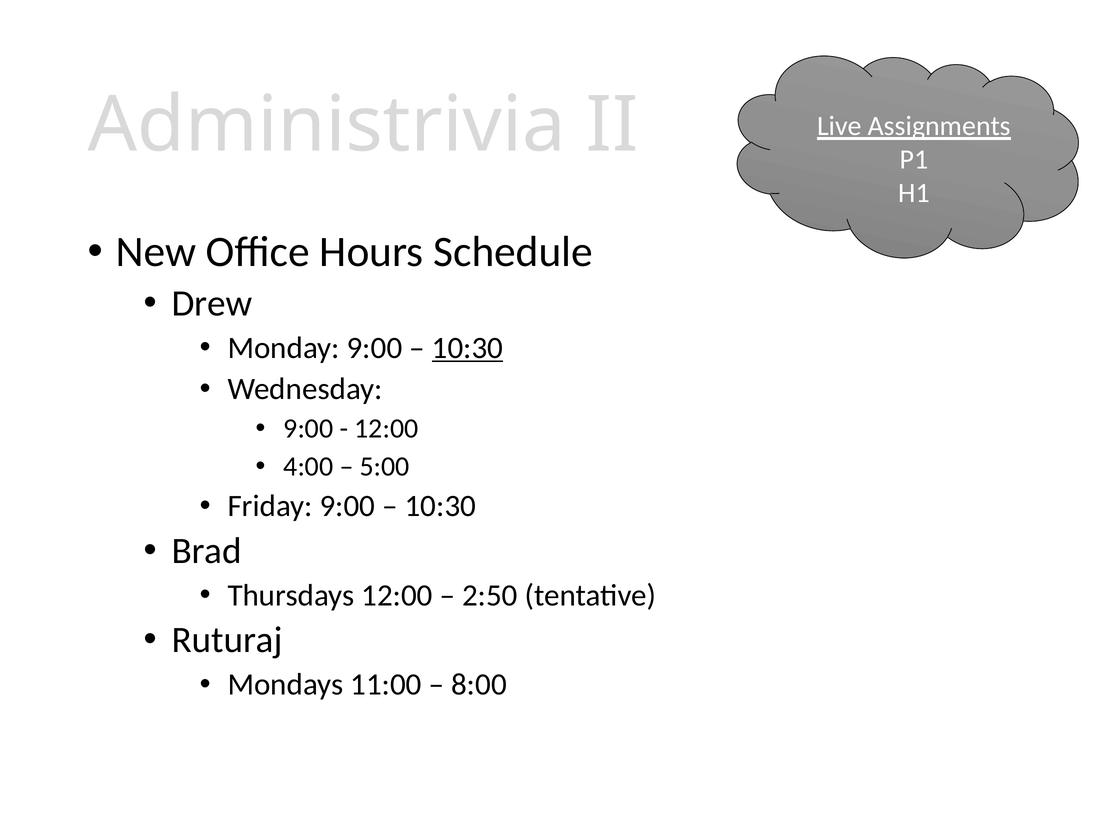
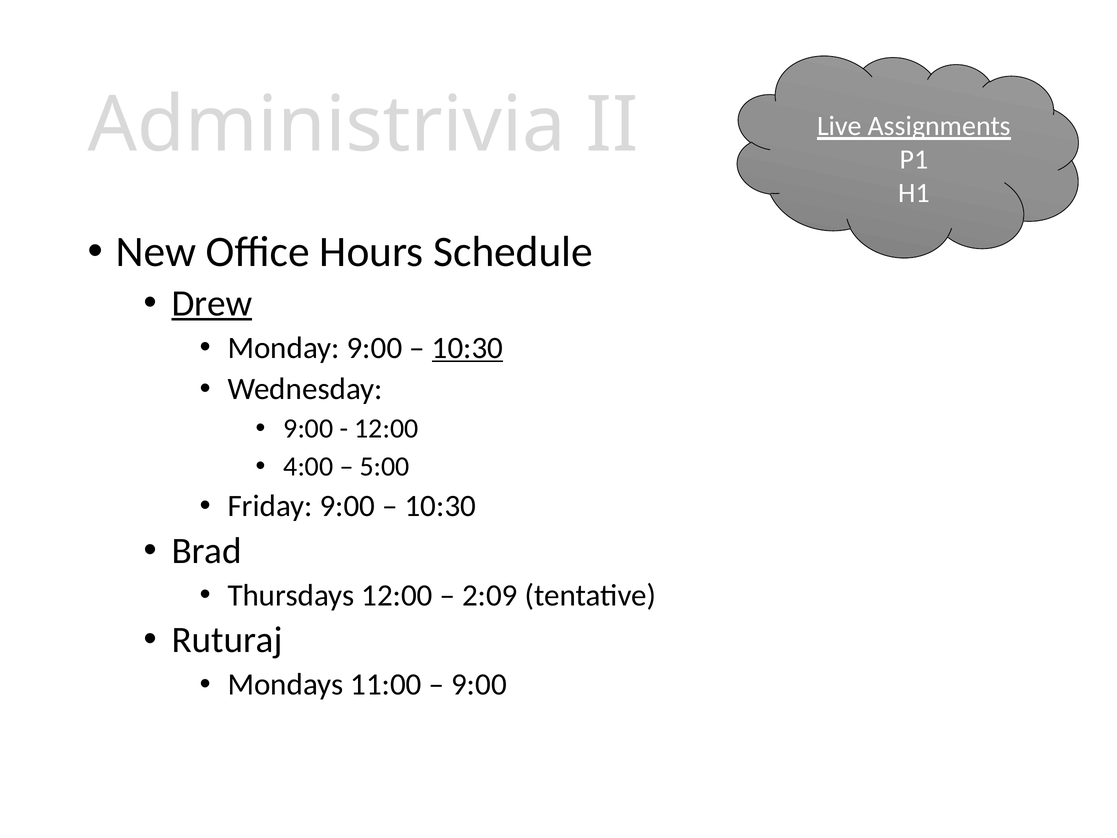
Drew underline: none -> present
2:50: 2:50 -> 2:09
8:00 at (479, 684): 8:00 -> 9:00
